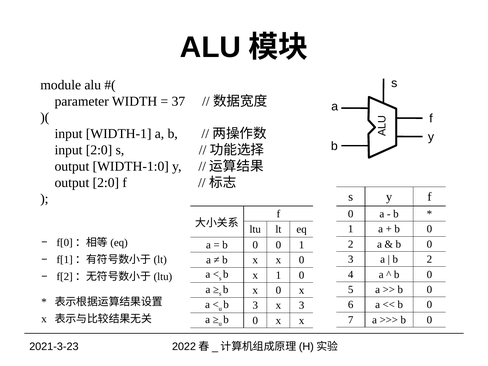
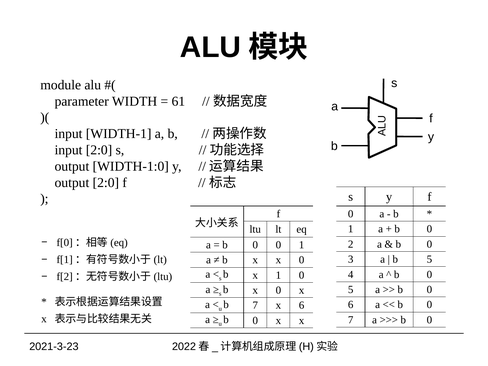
37: 37 -> 61
b 2: 2 -> 5
b 3: 3 -> 7
x 3: 3 -> 6
